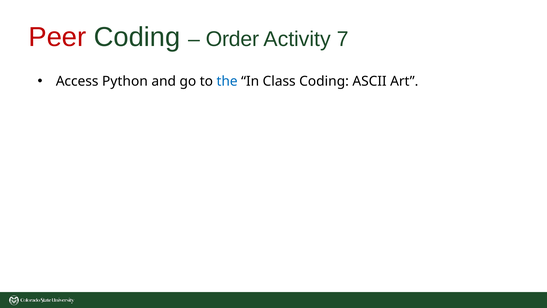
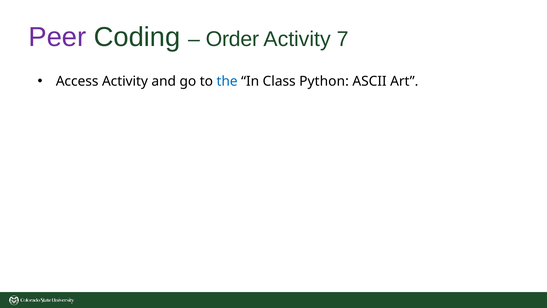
Peer colour: red -> purple
Access Python: Python -> Activity
Class Coding: Coding -> Python
